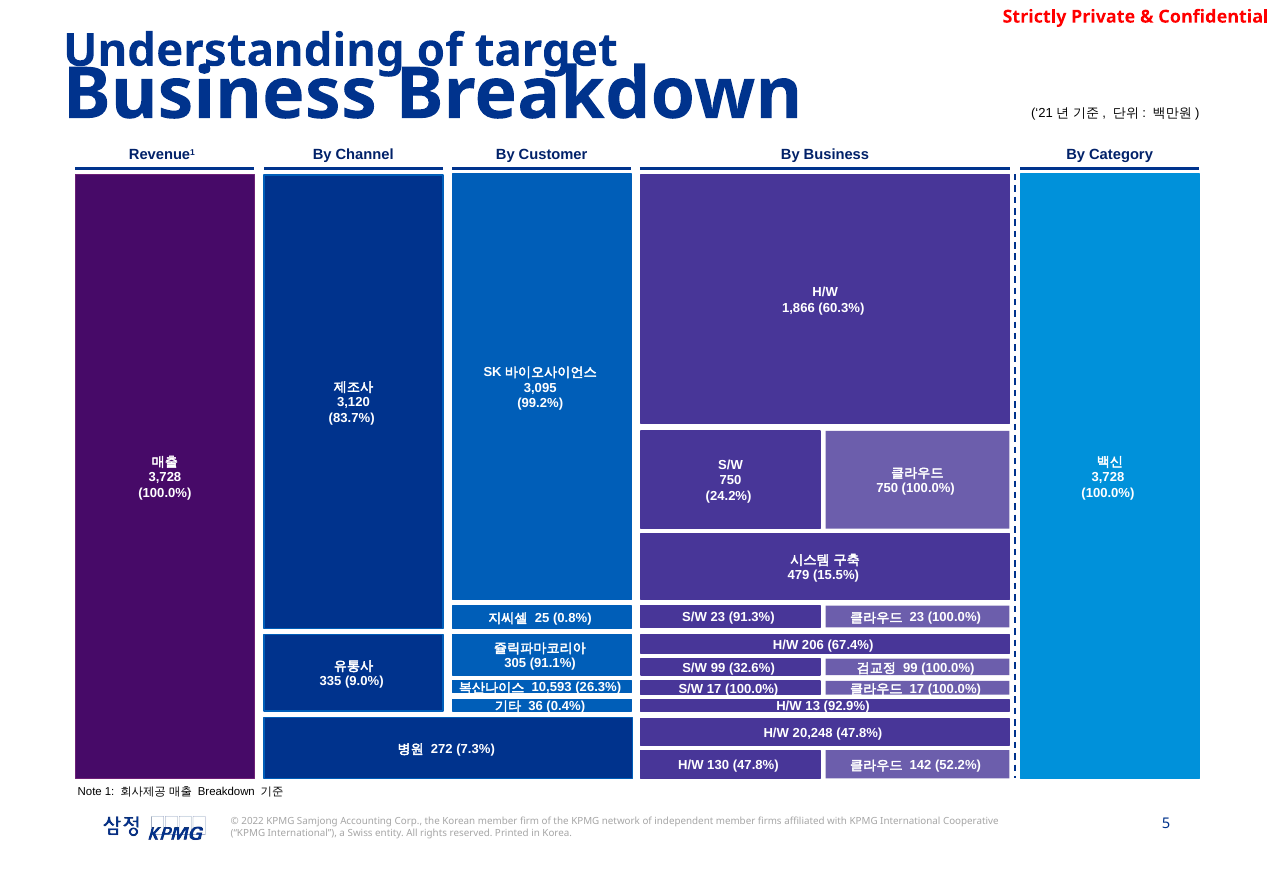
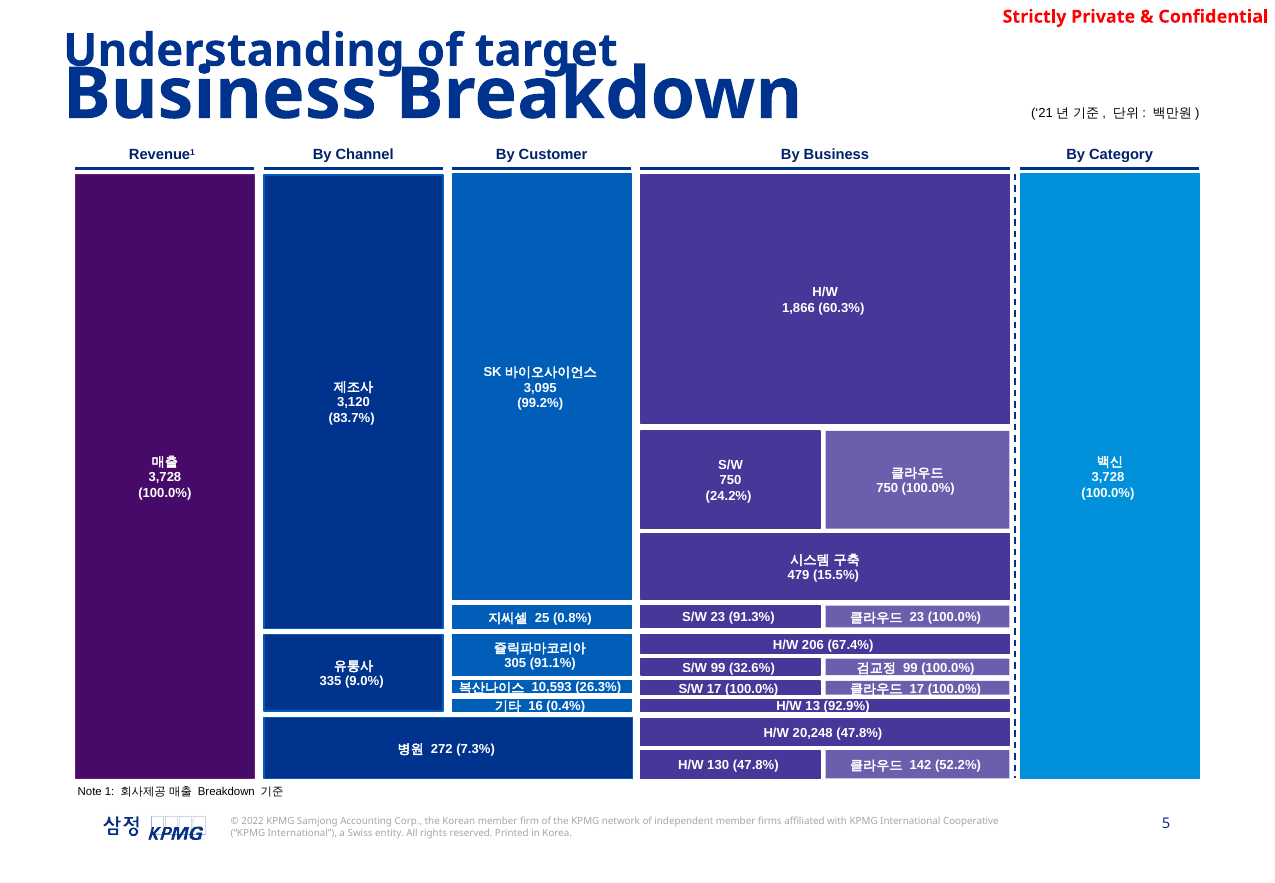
36: 36 -> 16
